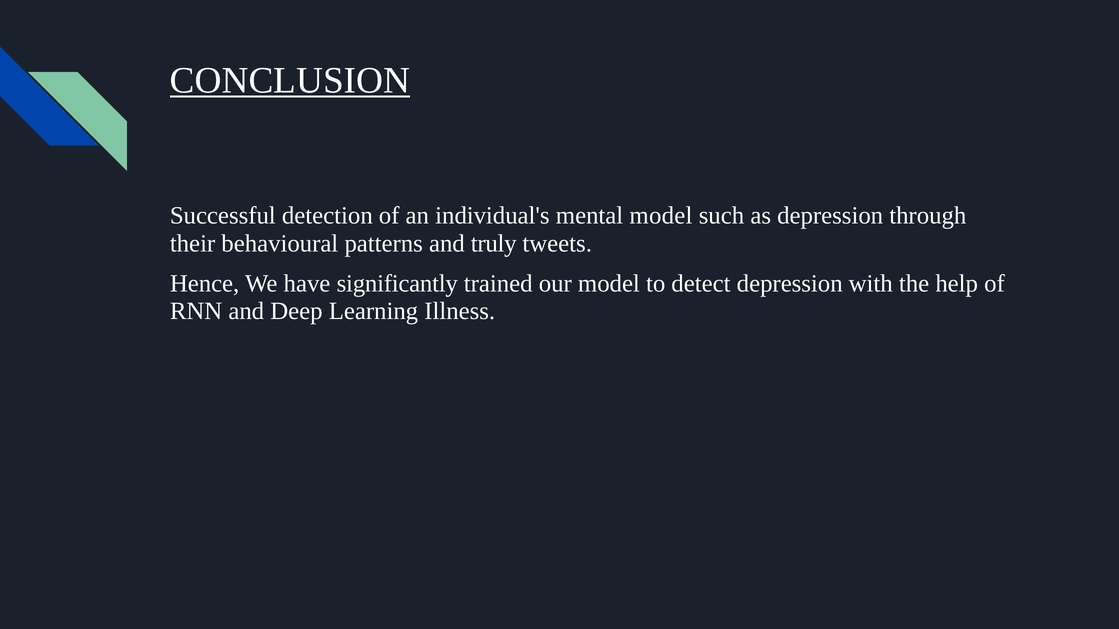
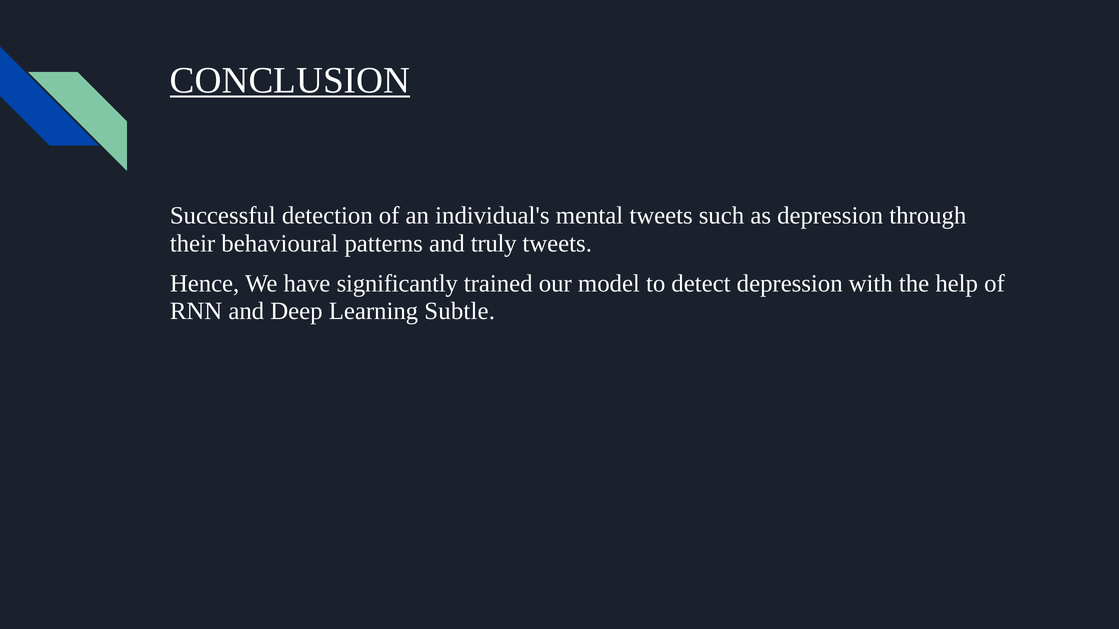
mental model: model -> tweets
Illness: Illness -> Subtle
